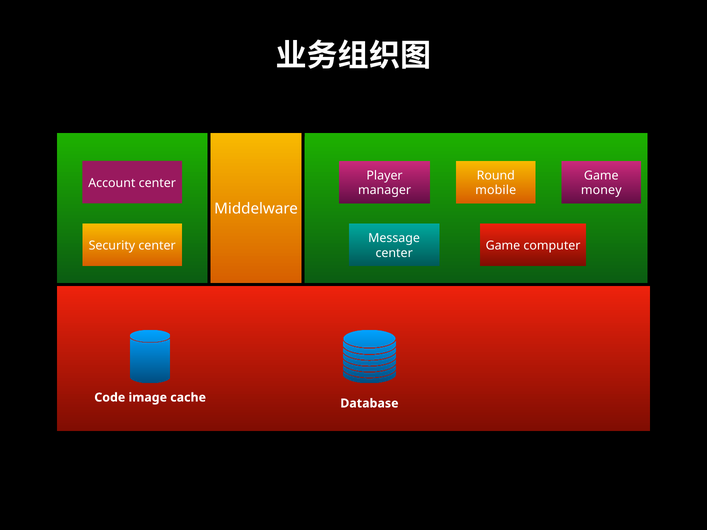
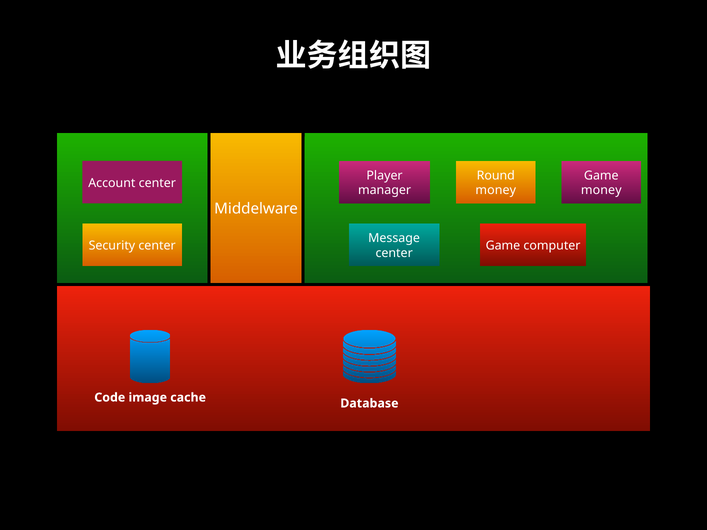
mobile at (496, 190): mobile -> money
